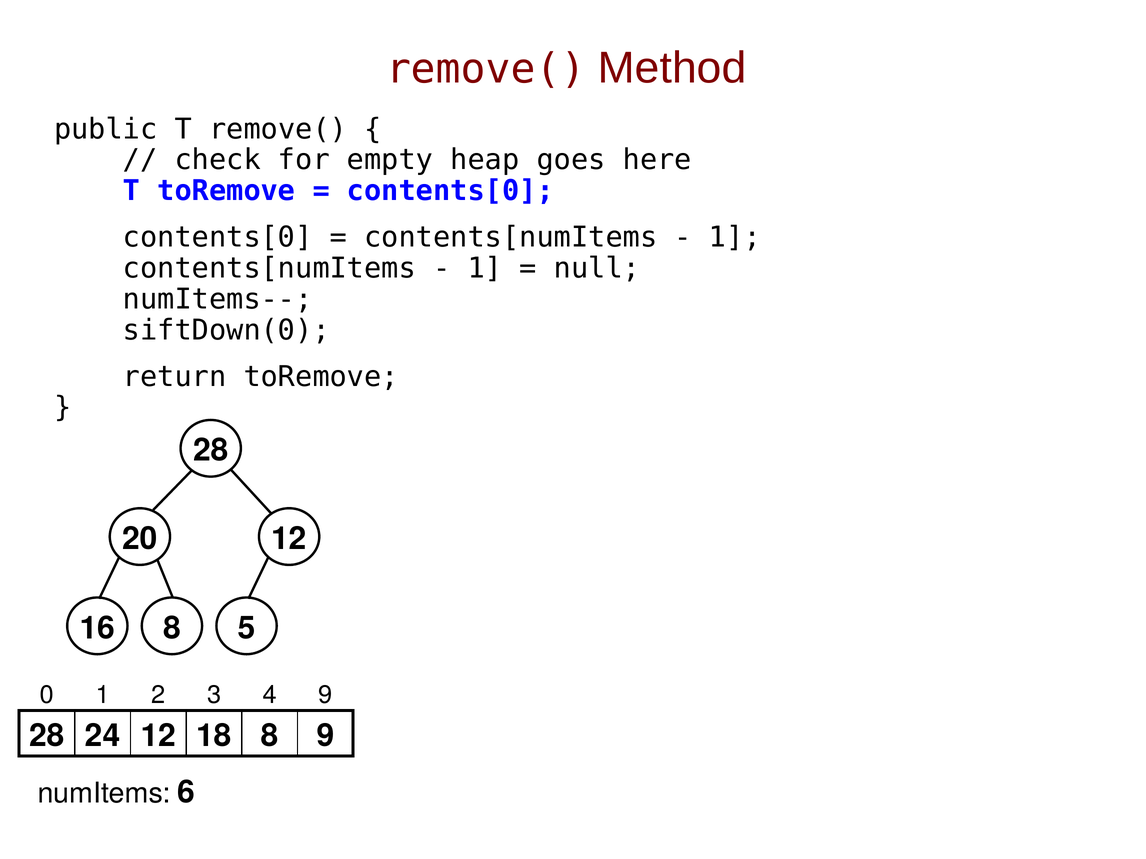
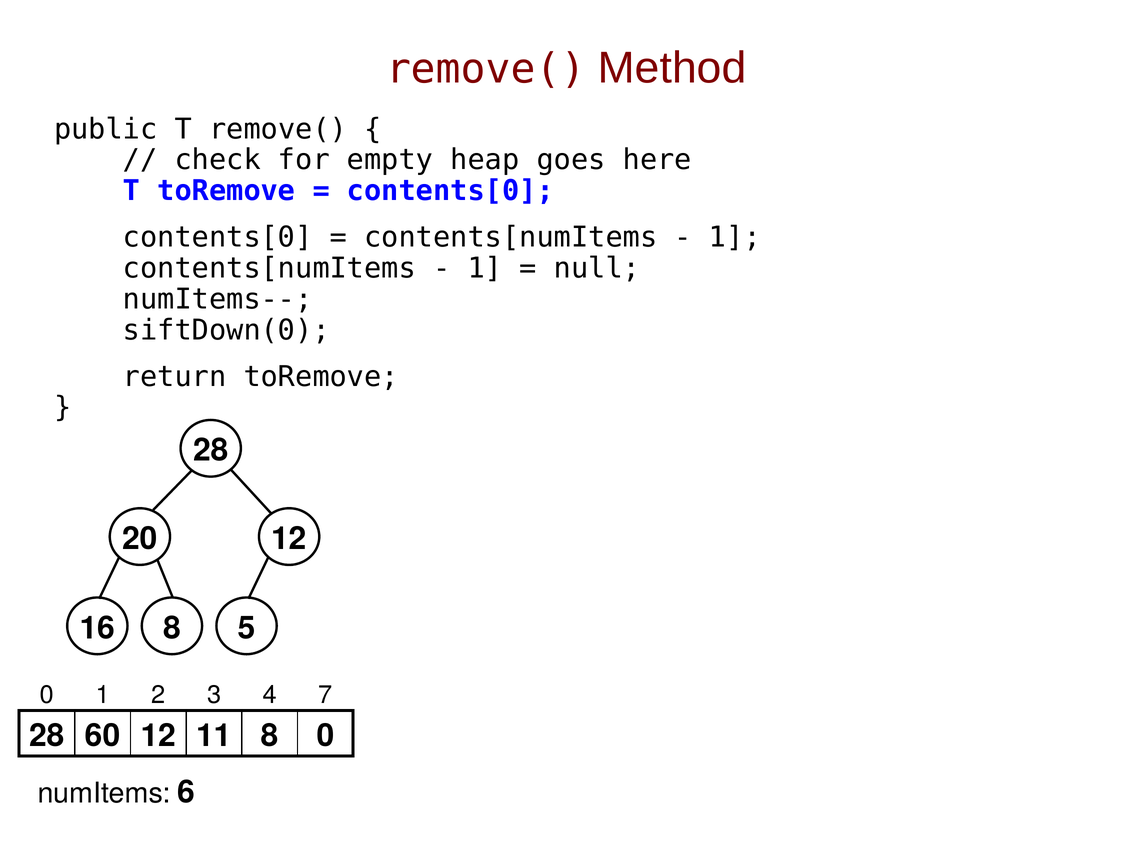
4 9: 9 -> 7
24: 24 -> 60
18: 18 -> 11
8 9: 9 -> 0
